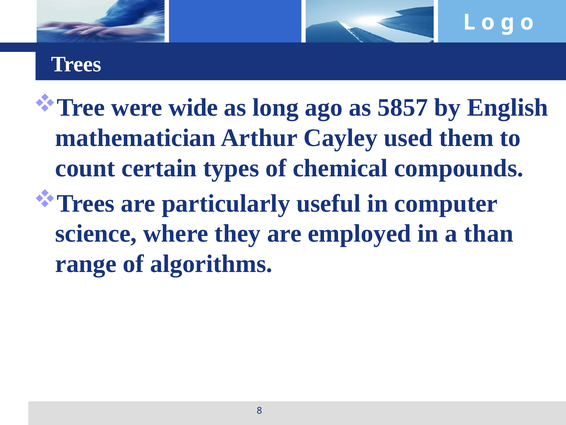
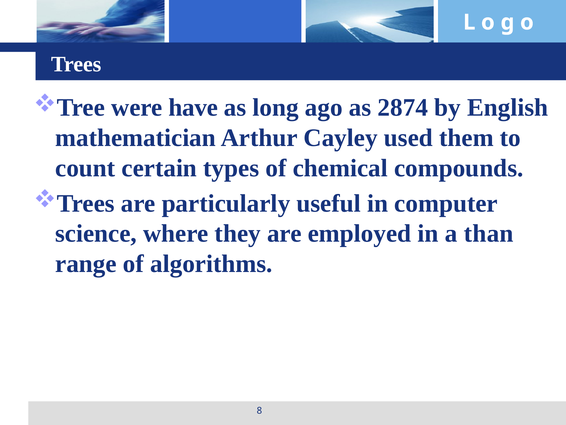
wide: wide -> have
5857: 5857 -> 2874
